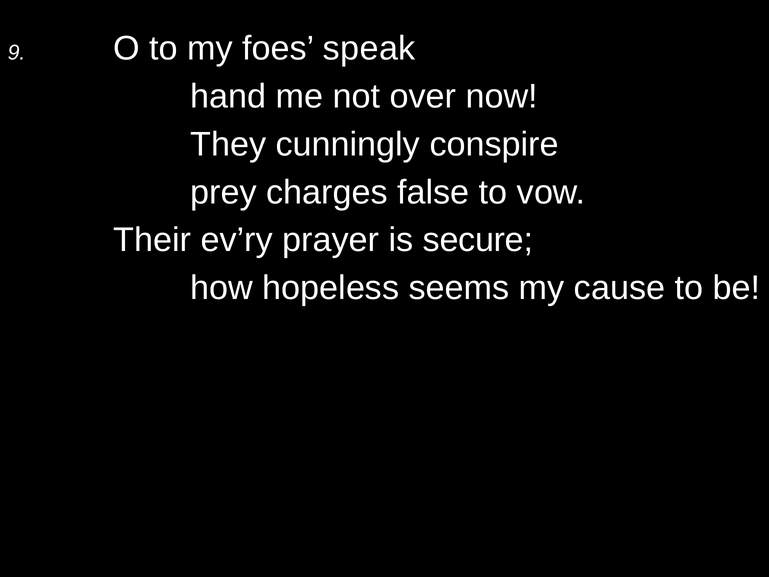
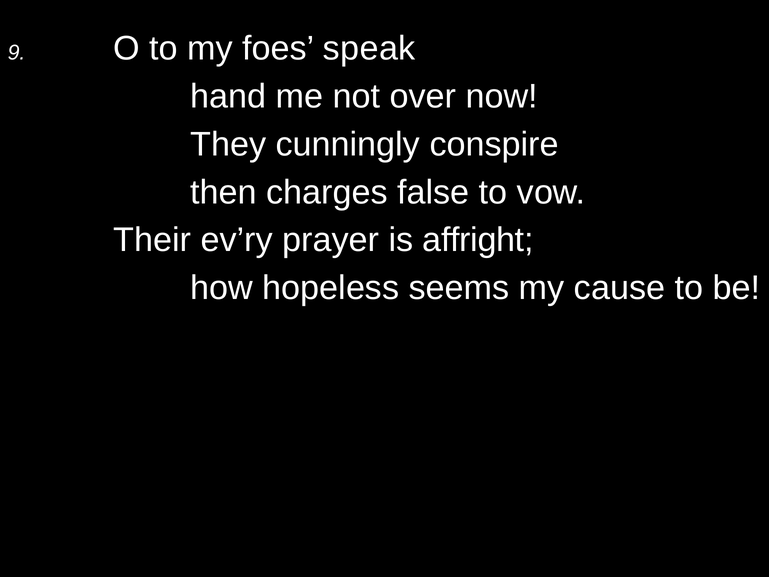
prey: prey -> then
secure: secure -> affright
